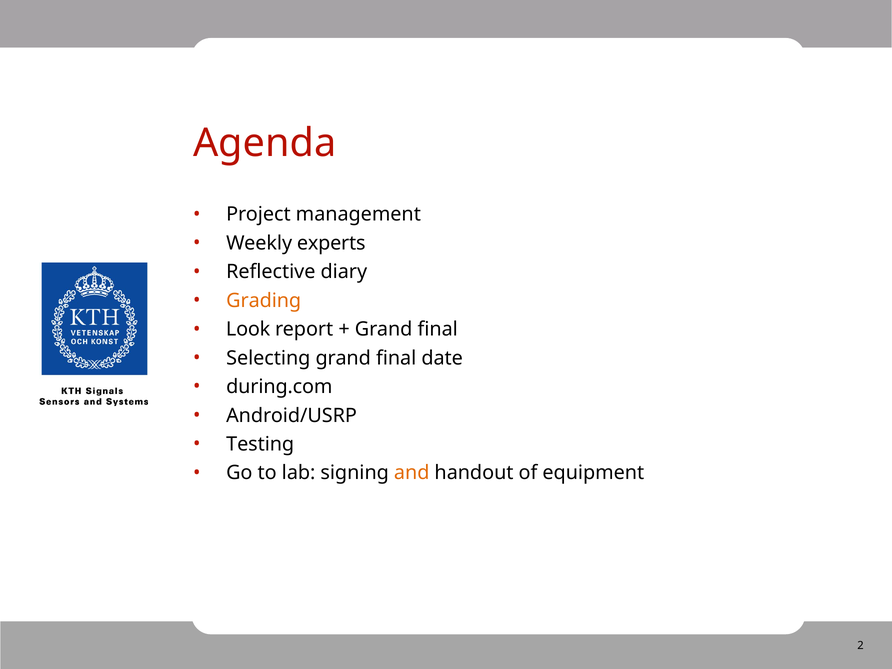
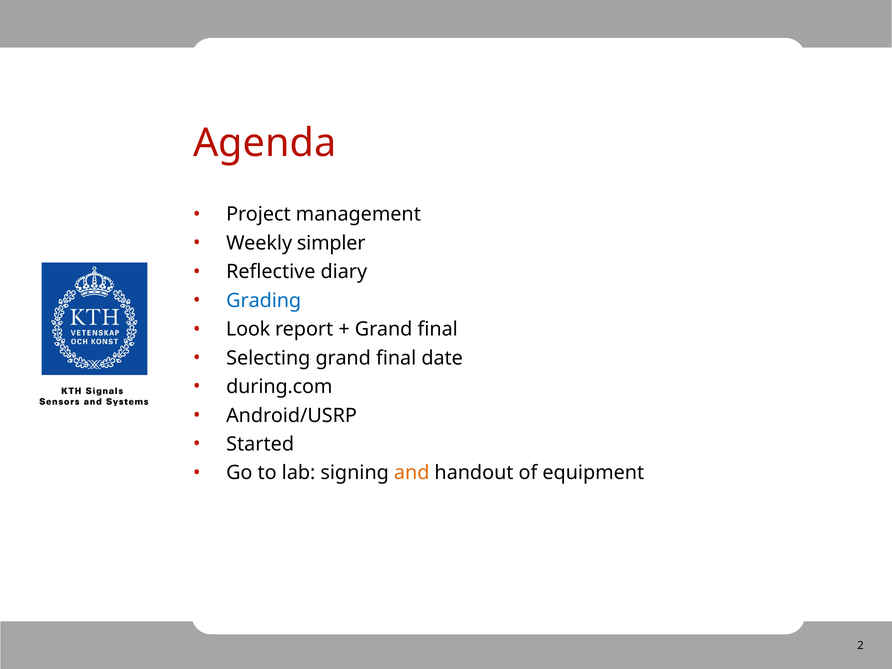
experts: experts -> simpler
Grading colour: orange -> blue
Testing: Testing -> Started
